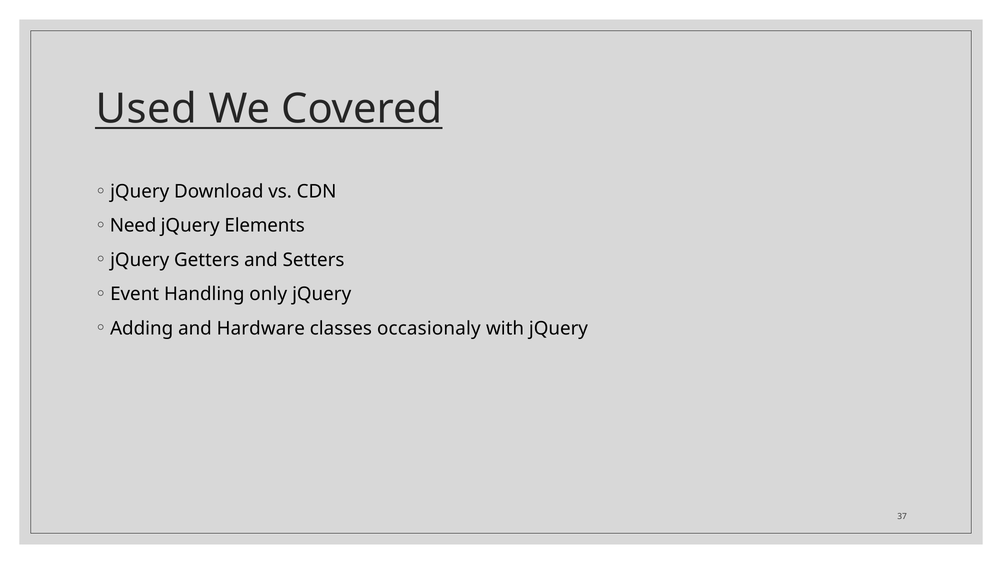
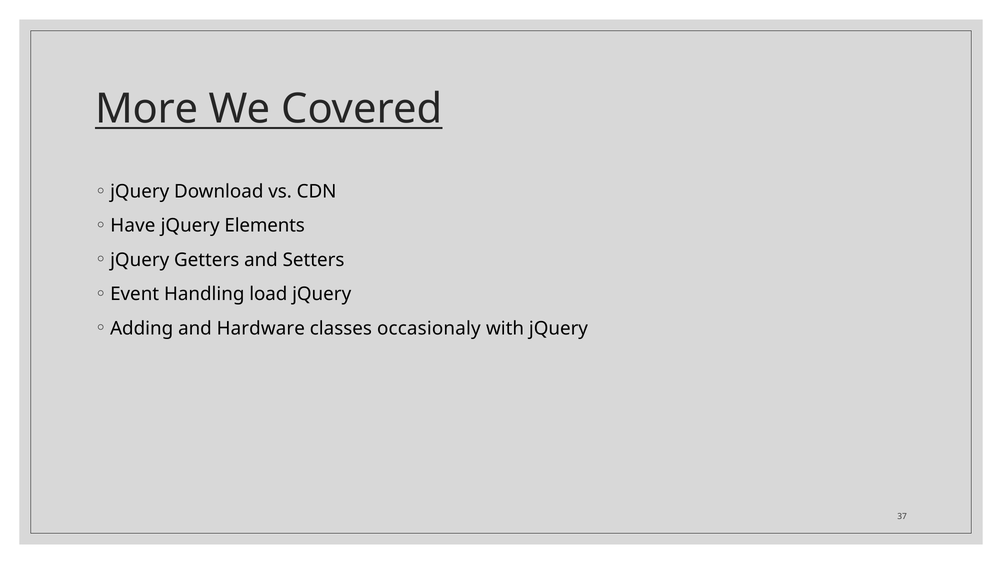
Used: Used -> More
Need: Need -> Have
only: only -> load
